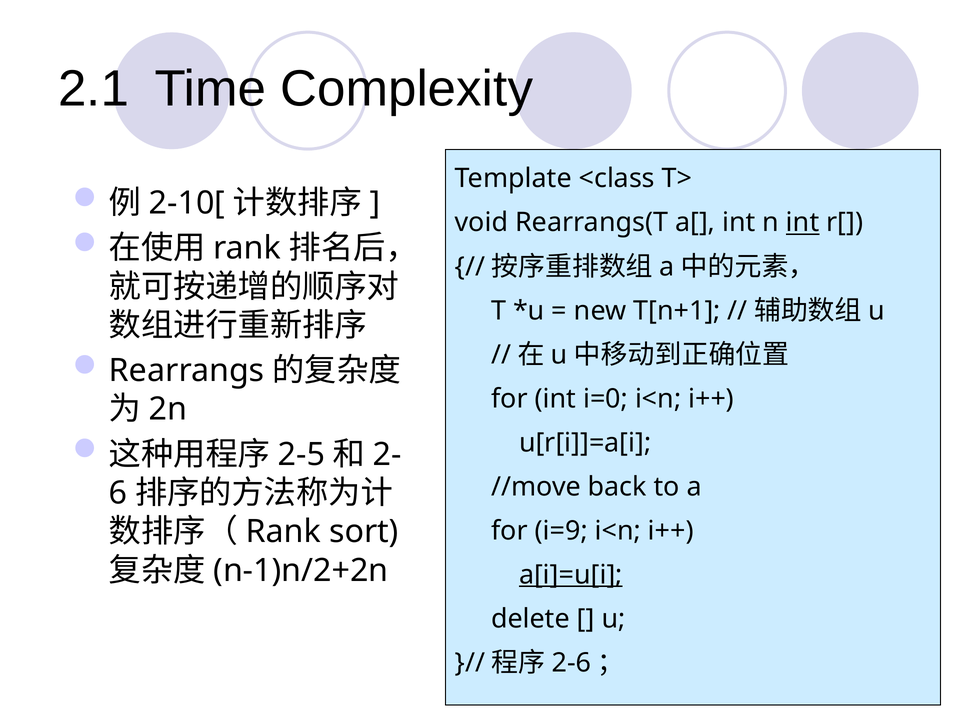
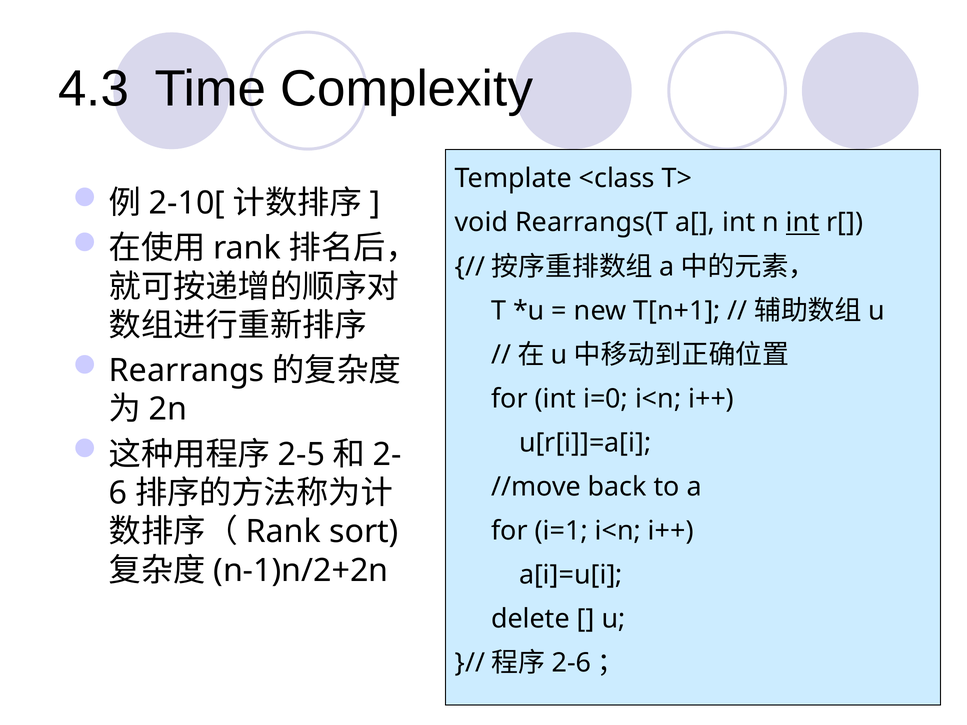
2.1: 2.1 -> 4.3
i=9: i=9 -> i=1
a[i]=u[i underline: present -> none
